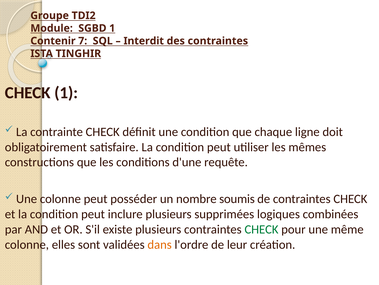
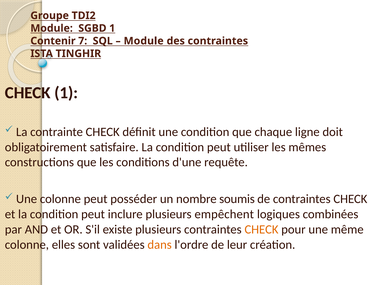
Interdit at (144, 41): Interdit -> Module
supprimées: supprimées -> empêchent
CHECK at (261, 229) colour: green -> orange
